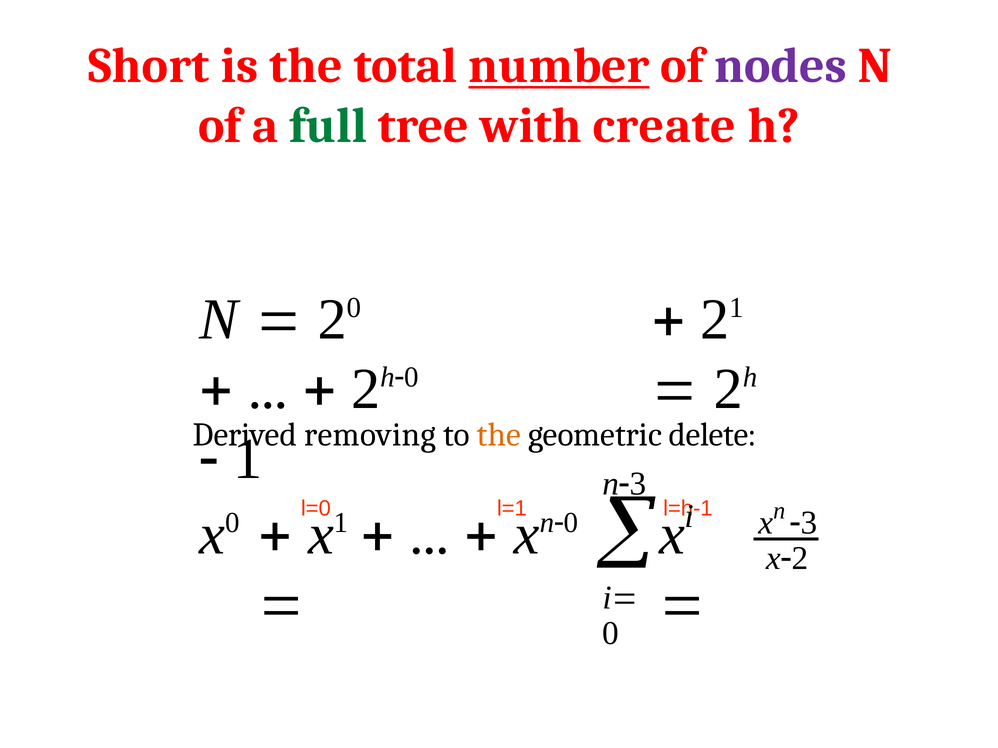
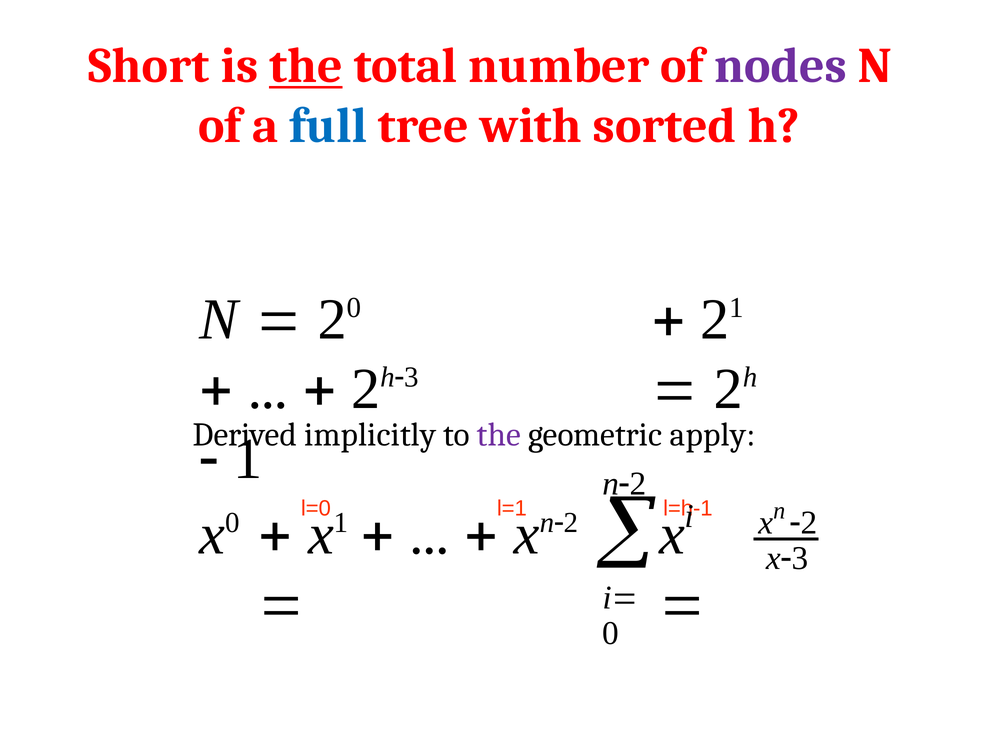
the at (306, 66) underline: none -> present
number underline: present -> none
full colour: green -> blue
create: create -> sorted
0 at (411, 378): 0 -> 3
removing: removing -> implicitly
the at (499, 435) colour: orange -> purple
delete: delete -> apply
3 at (638, 484): 3 -> 2
3 at (809, 523): 3 -> 2
0 at (571, 523): 0 -> 2
2 at (800, 559): 2 -> 3
